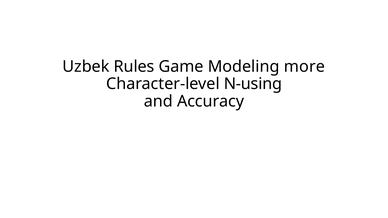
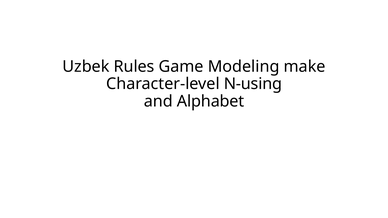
more: more -> make
Accuracy: Accuracy -> Alphabet
